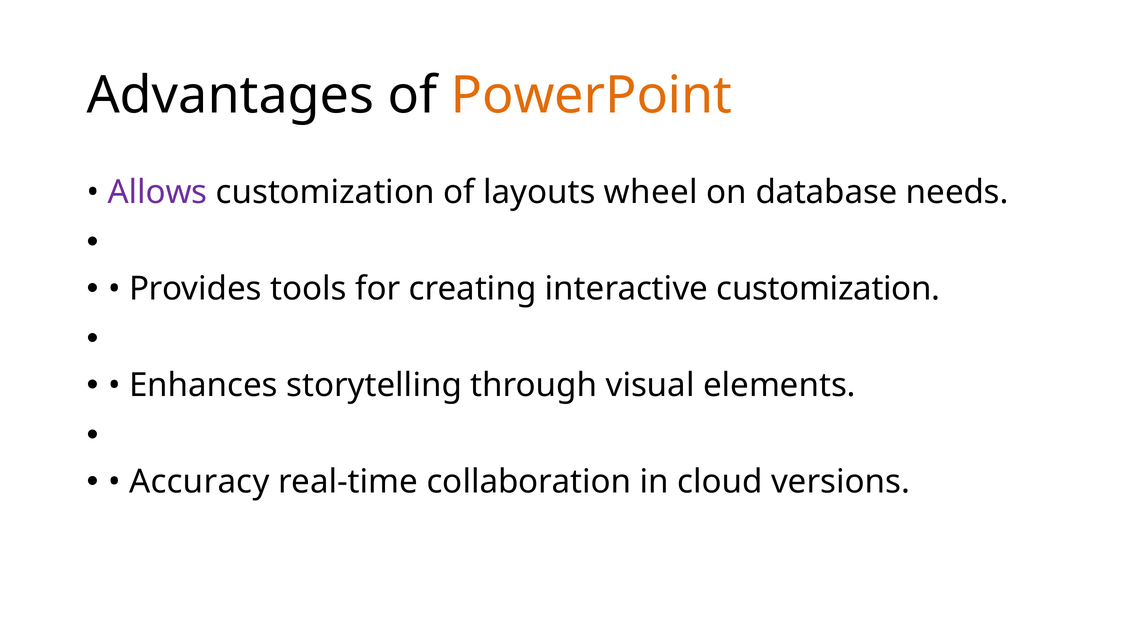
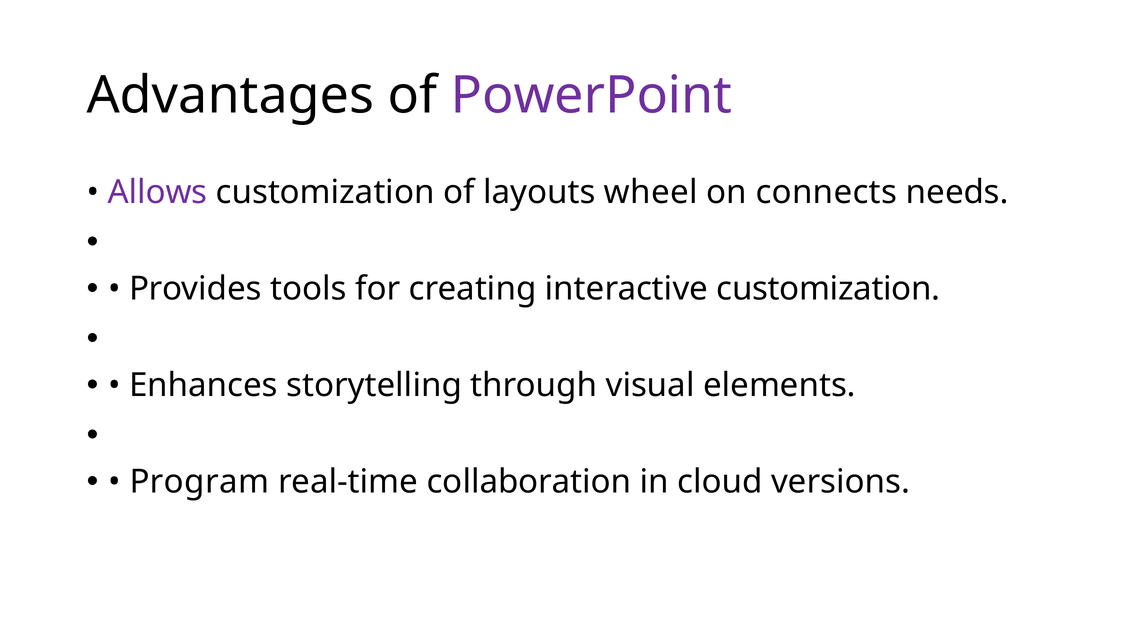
PowerPoint colour: orange -> purple
database: database -> connects
Accuracy: Accuracy -> Program
